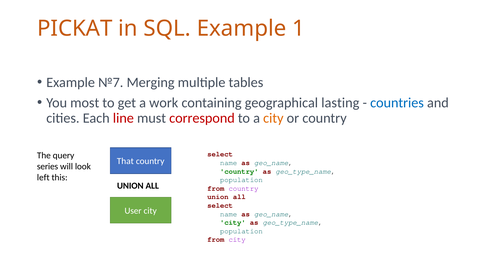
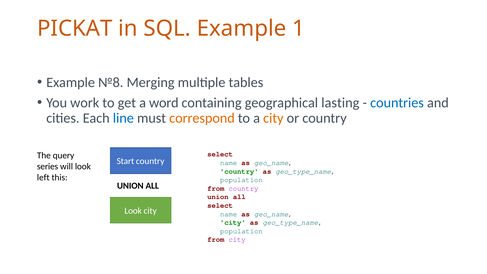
№7: №7 -> №8
most: most -> work
work: work -> word
line colour: red -> blue
correspond colour: red -> orange
That: That -> Start
User at (133, 211): User -> Look
